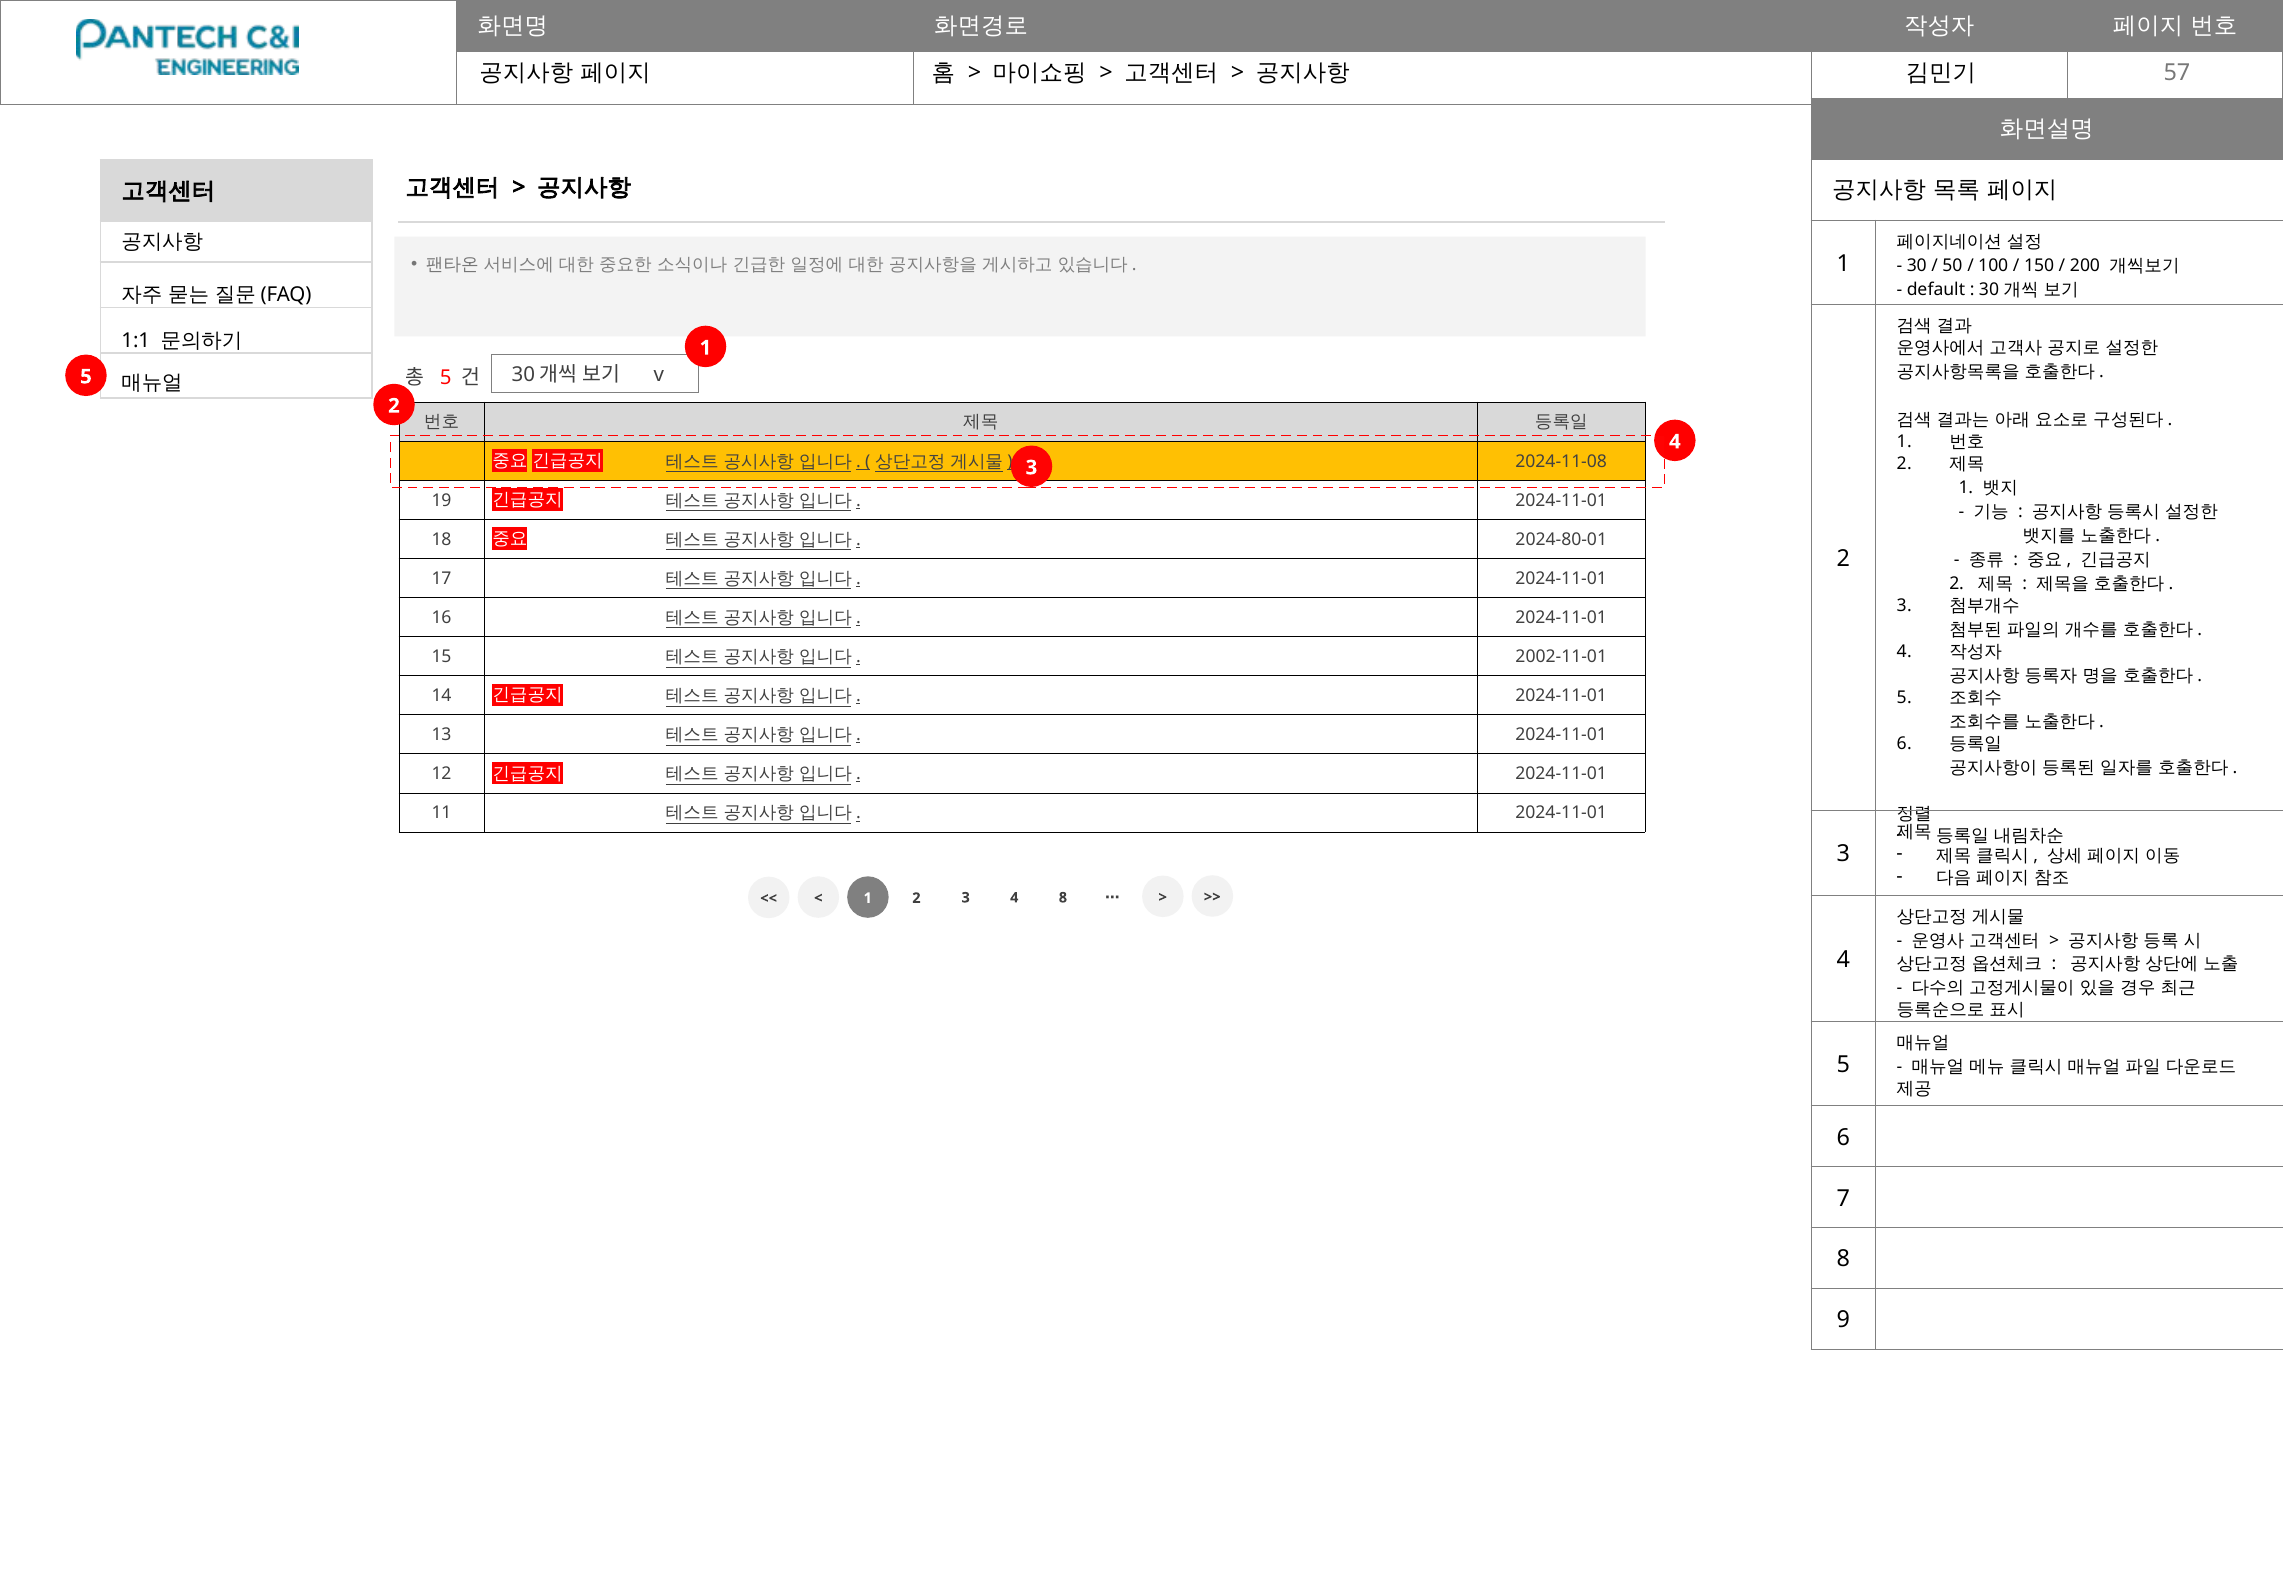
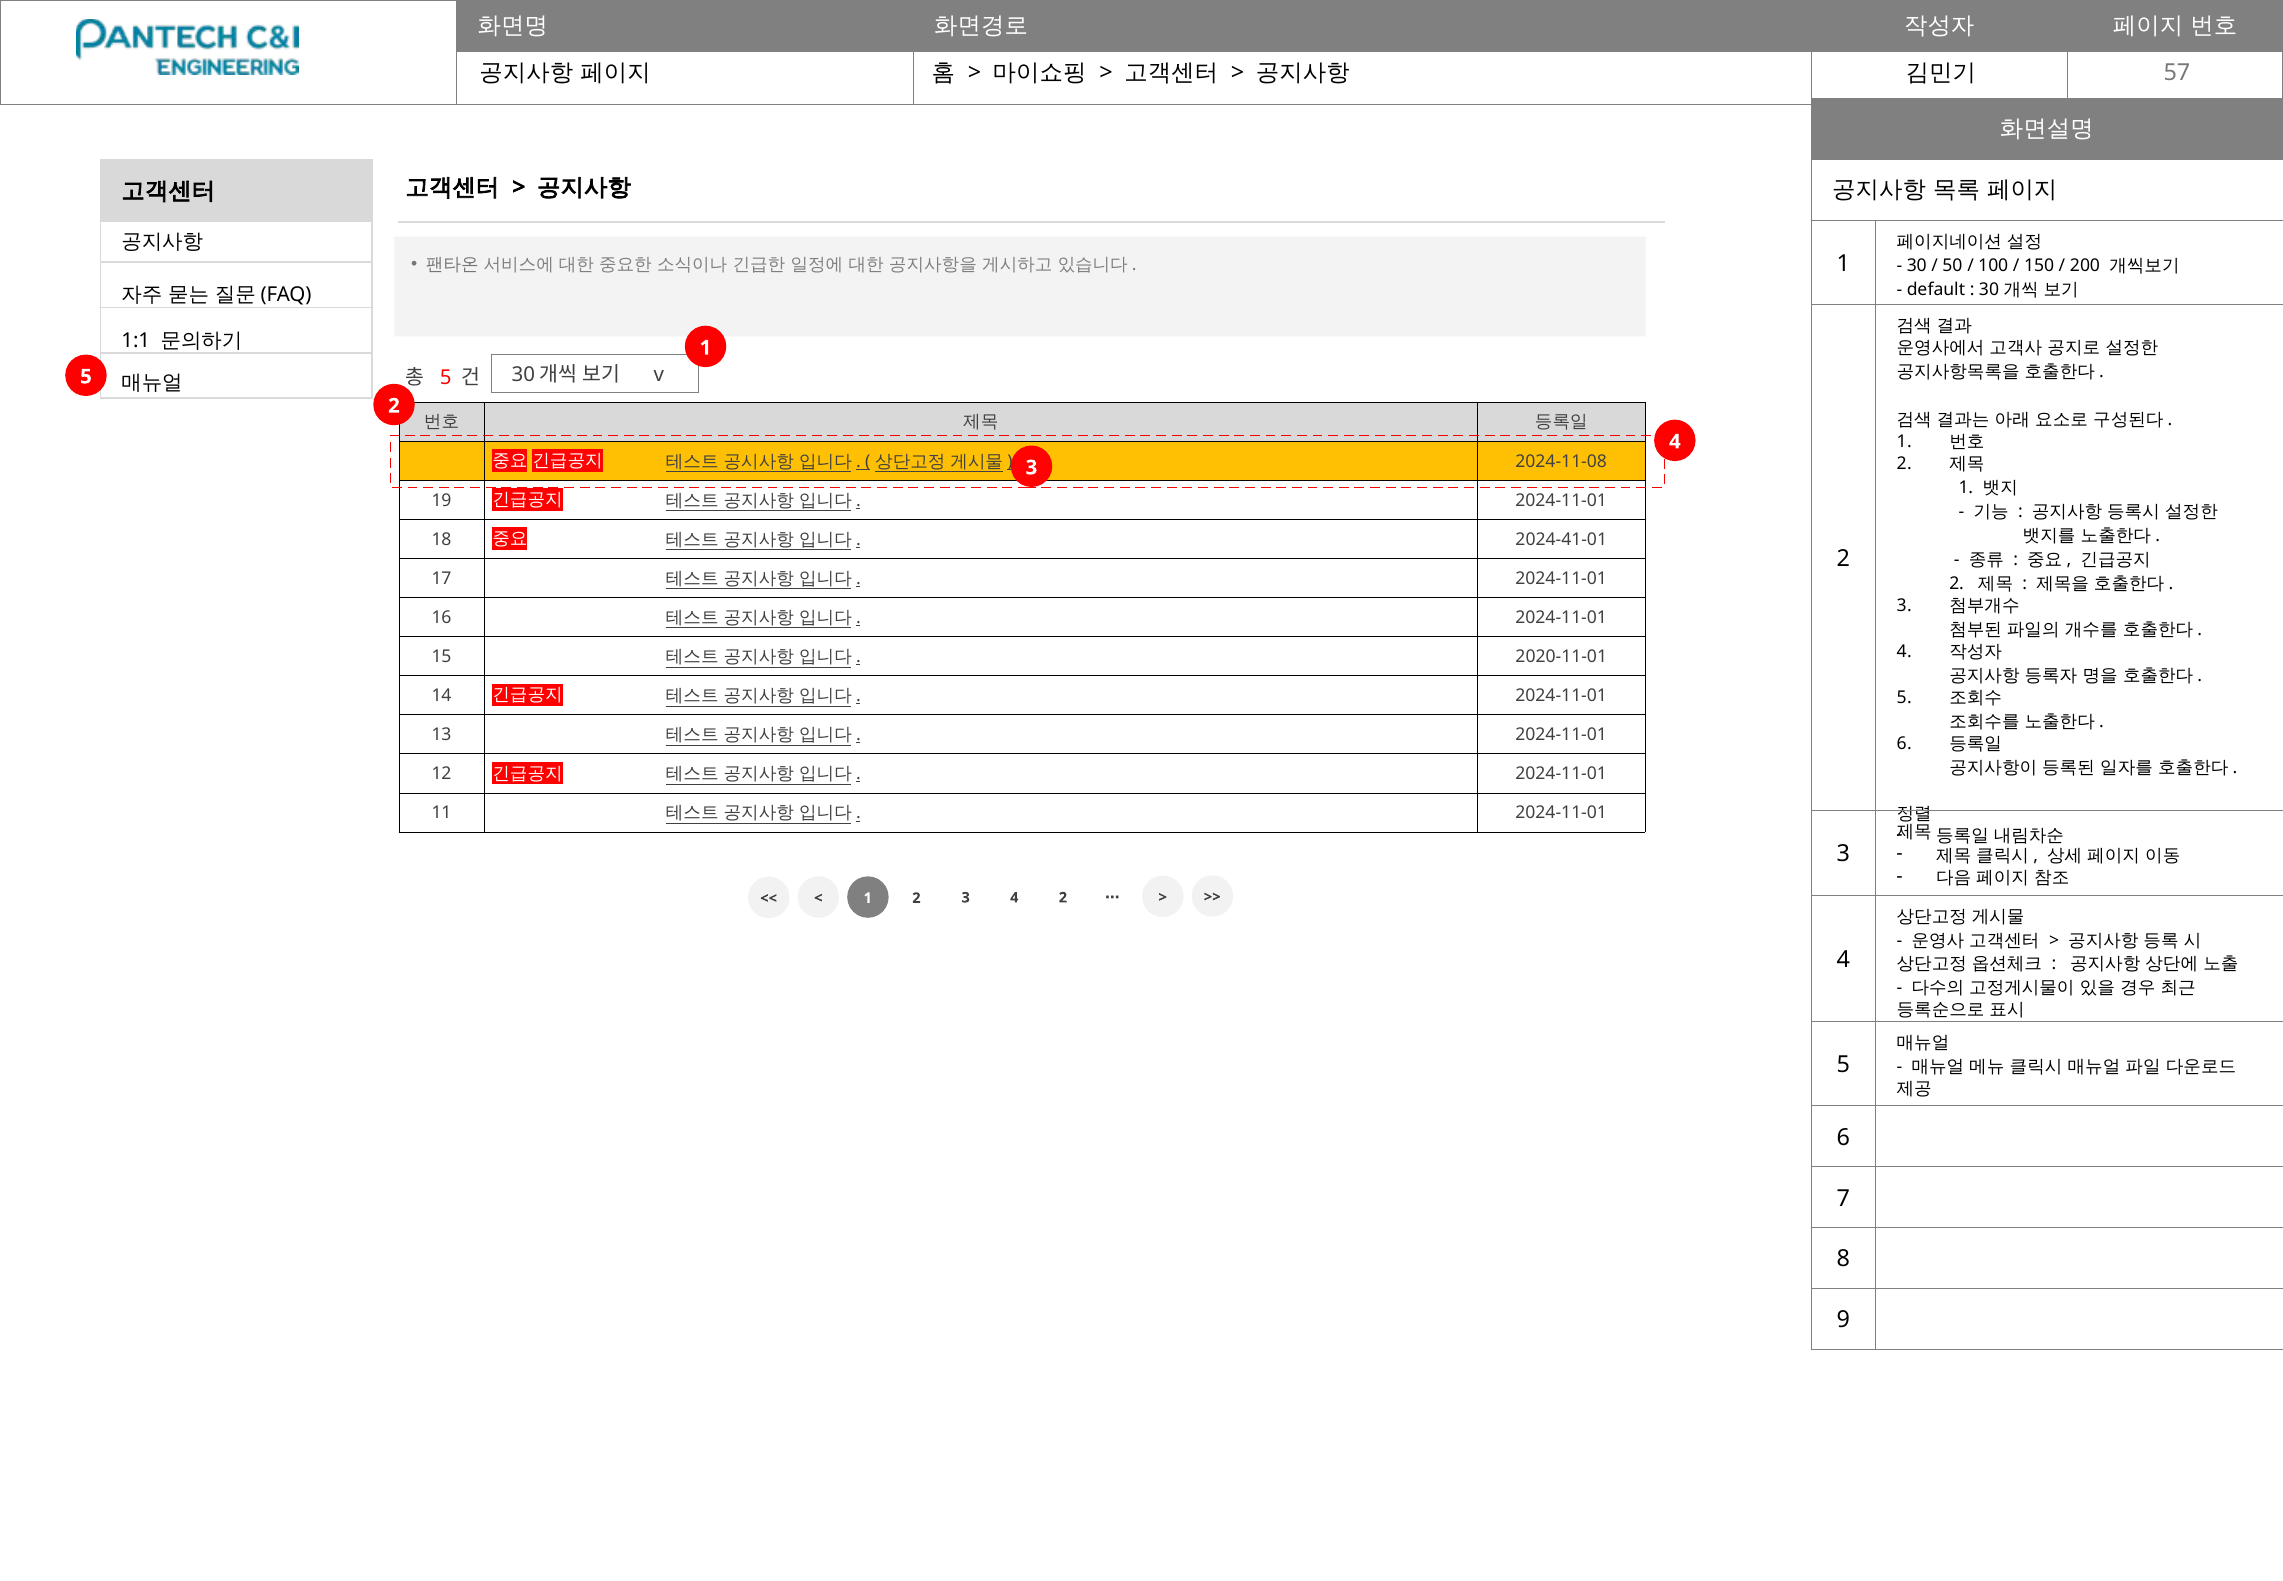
2024-80-01: 2024-80-01 -> 2024-41-01
2002-11-01: 2002-11-01 -> 2020-11-01
8 at (1063, 897): 8 -> 2
